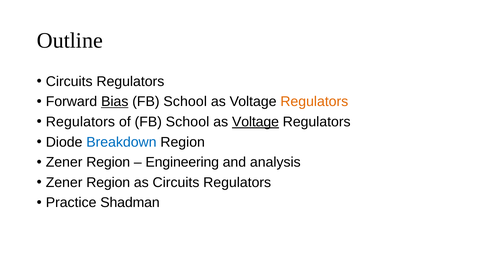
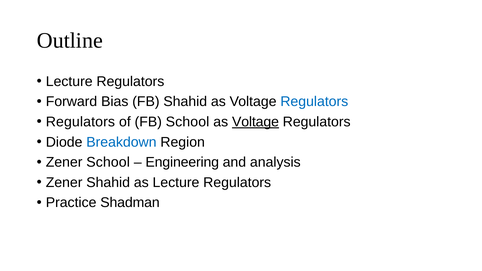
Circuits at (69, 81): Circuits -> Lecture
Bias underline: present -> none
School at (185, 102): School -> Shahid
Regulators at (314, 102) colour: orange -> blue
Region at (108, 162): Region -> School
Region at (108, 183): Region -> Shahid
as Circuits: Circuits -> Lecture
